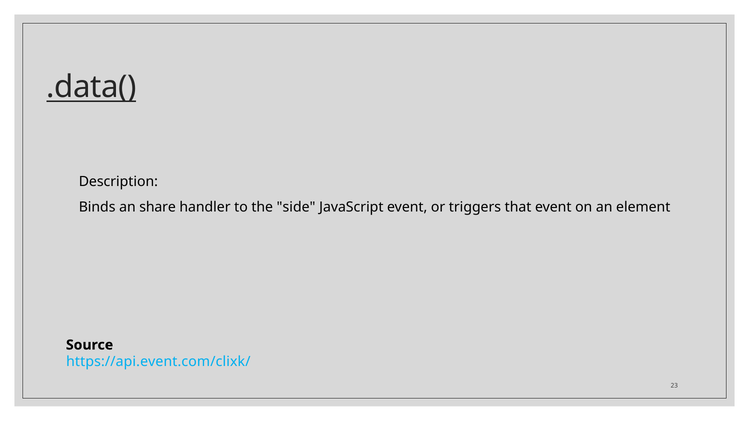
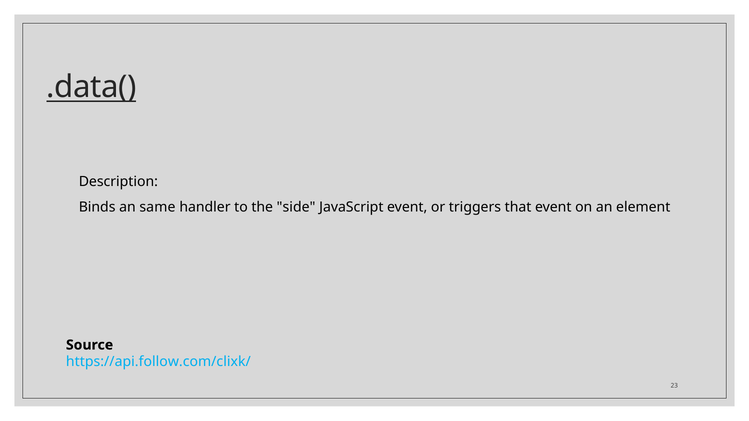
share: share -> same
https://api.event.com/clixk/: https://api.event.com/clixk/ -> https://api.follow.com/clixk/
